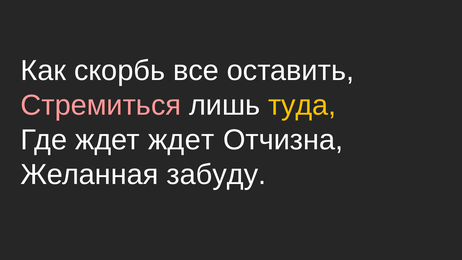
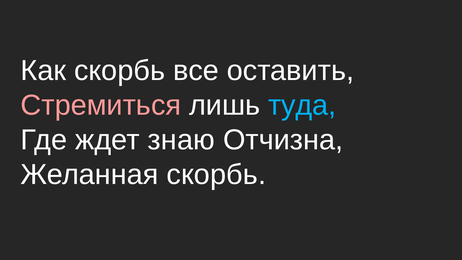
туда colour: yellow -> light blue
ждет ждет: ждет -> знаю
Желанная забуду: забуду -> скорбь
